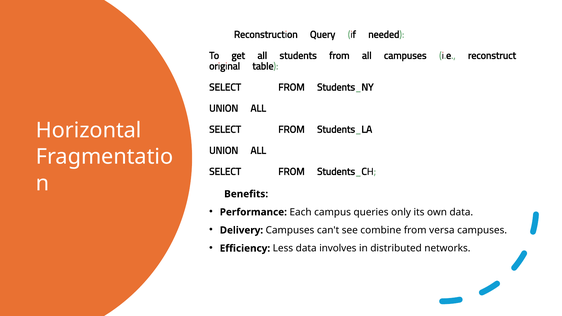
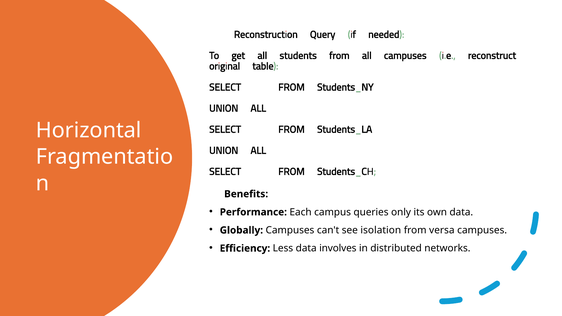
Delivery: Delivery -> Globally
combine: combine -> isolation
